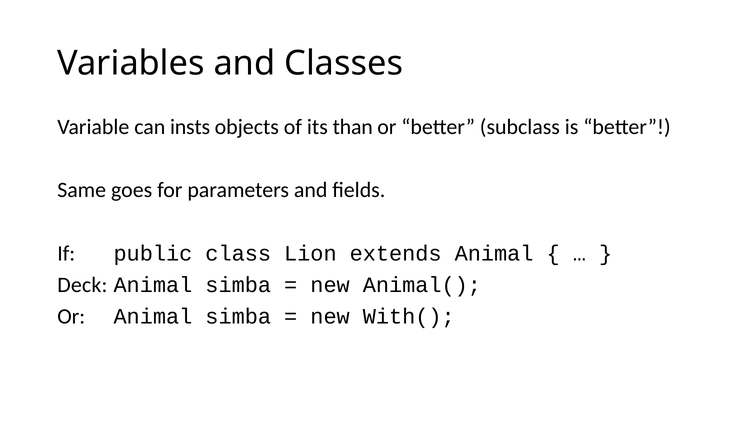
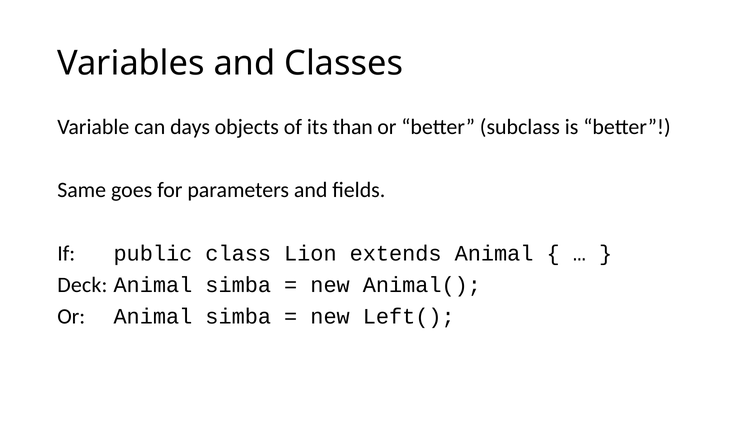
insts: insts -> days
With(: With( -> Left(
